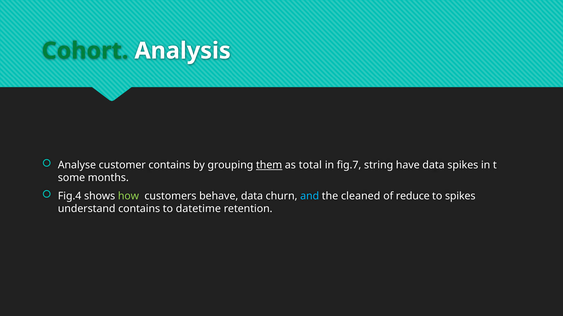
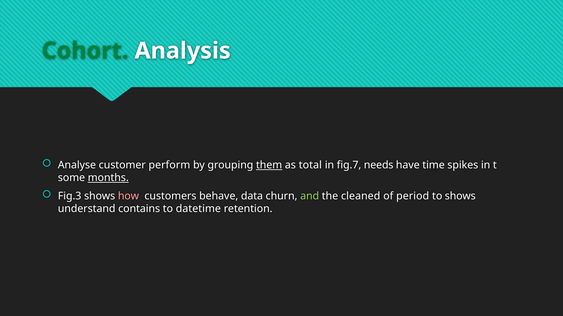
customer contains: contains -> perform
string: string -> needs
have data: data -> time
months underline: none -> present
Fig.4: Fig.4 -> Fig.3
how colour: light green -> pink
and colour: light blue -> light green
reduce: reduce -> period
to spikes: spikes -> shows
